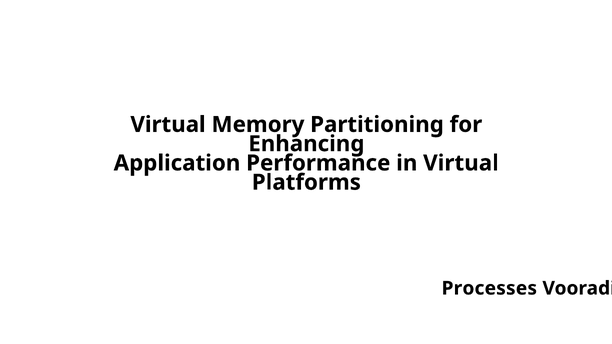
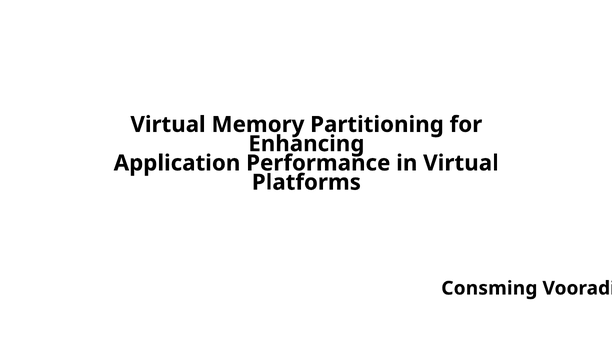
Processes: Processes -> Consming
